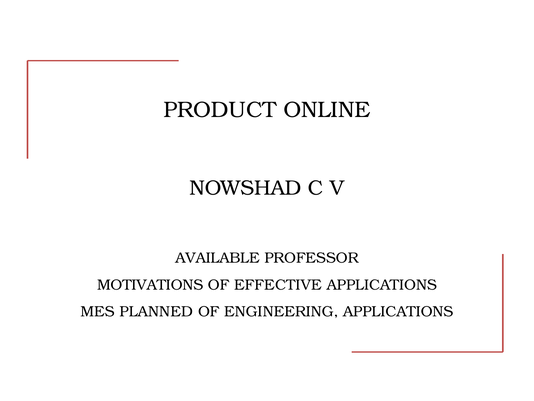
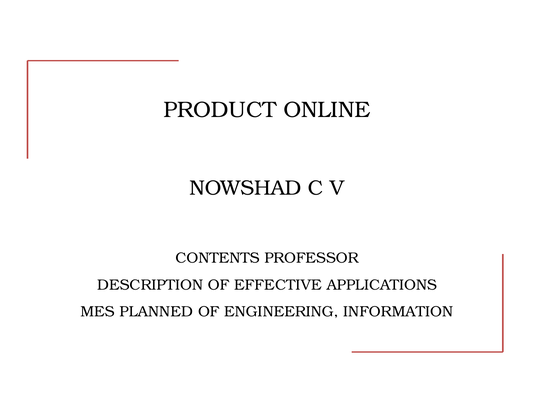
AVAILABLE: AVAILABLE -> CONTENTS
MOTIVATIONS: MOTIVATIONS -> DESCRIPTION
ENGINEERING APPLICATIONS: APPLICATIONS -> INFORMATION
